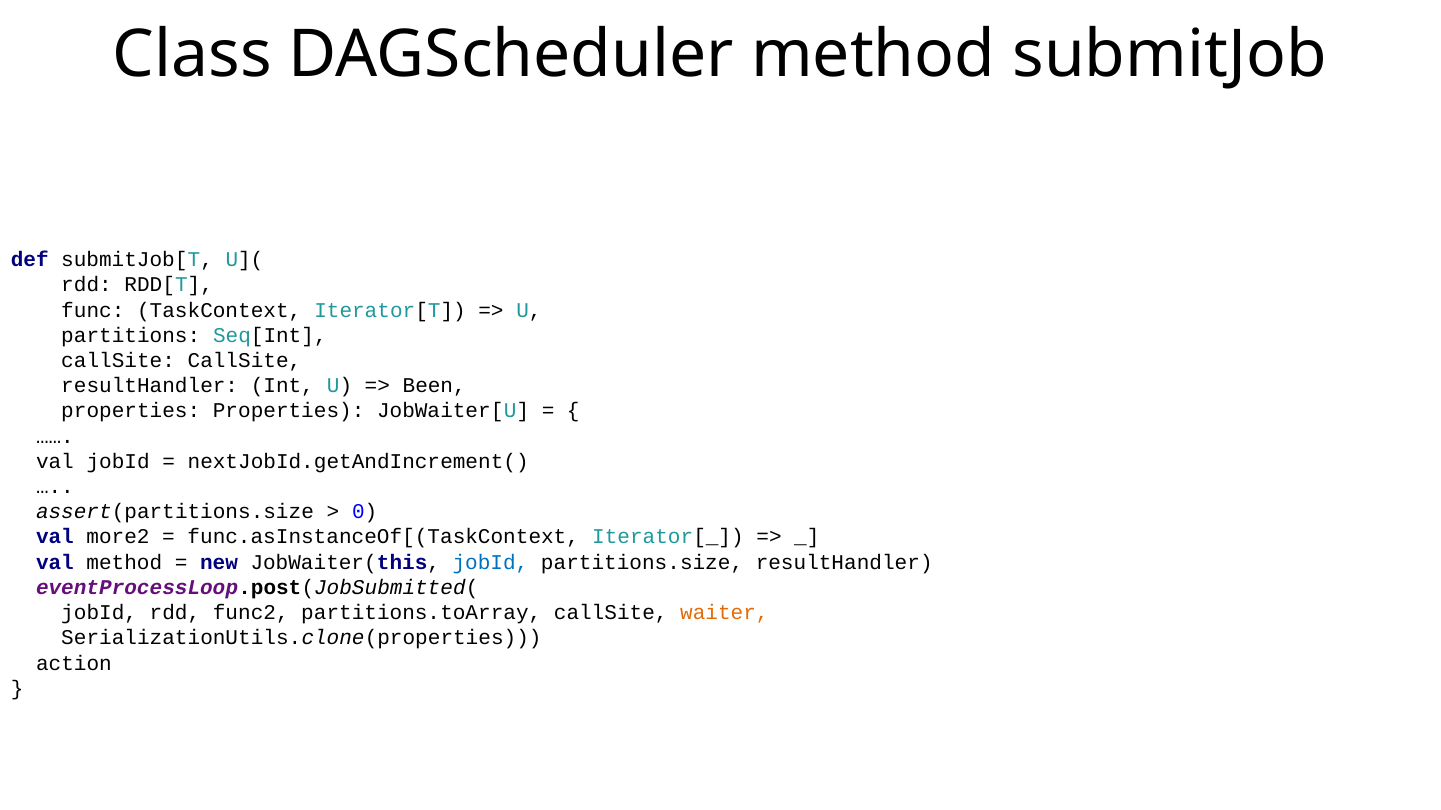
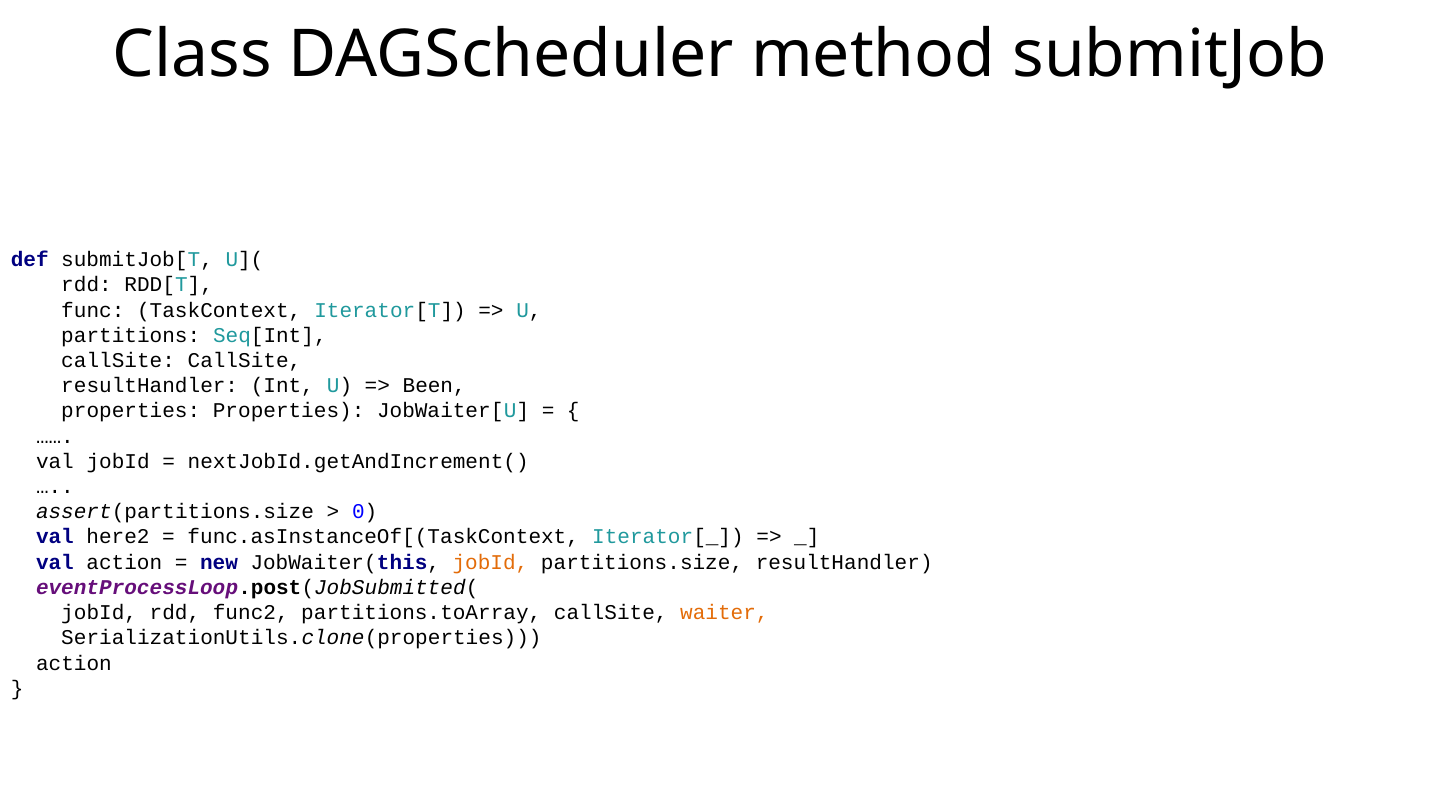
more2: more2 -> here2
val method: method -> action
jobId at (490, 563) colour: blue -> orange
